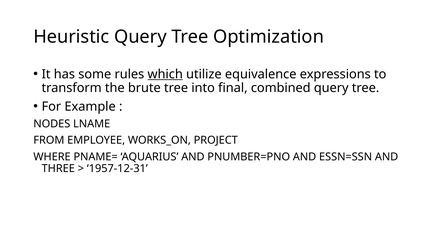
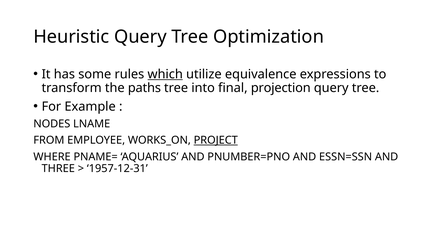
brute: brute -> paths
combined: combined -> projection
PROJECT underline: none -> present
